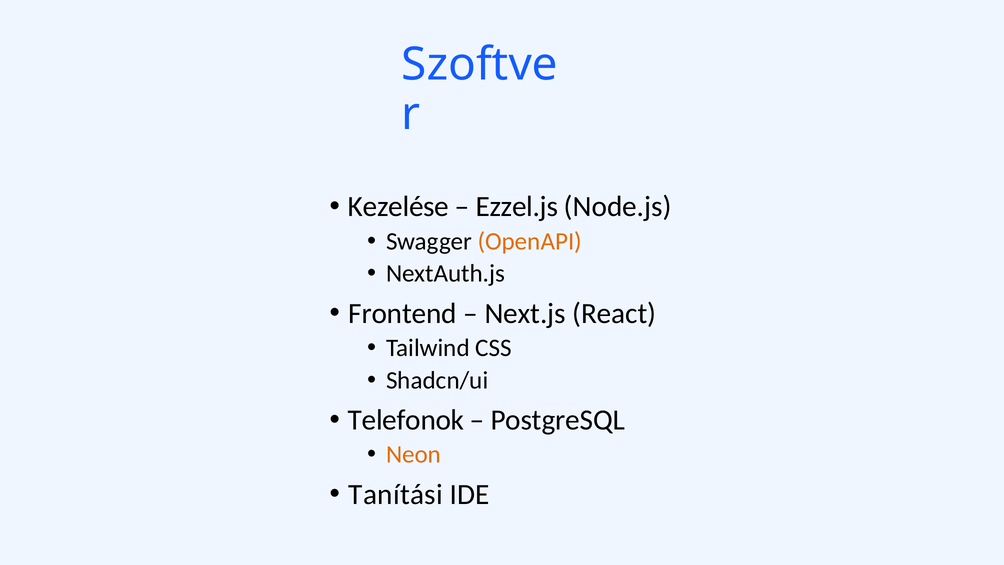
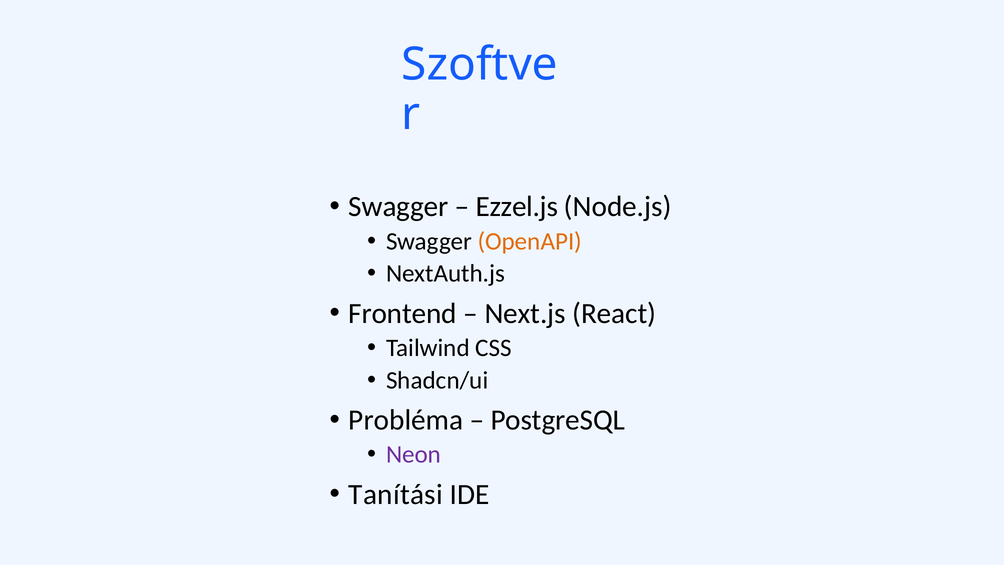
Kezelése at (398, 207): Kezelése -> Swagger
Telefonok: Telefonok -> Probléma
Neon colour: orange -> purple
